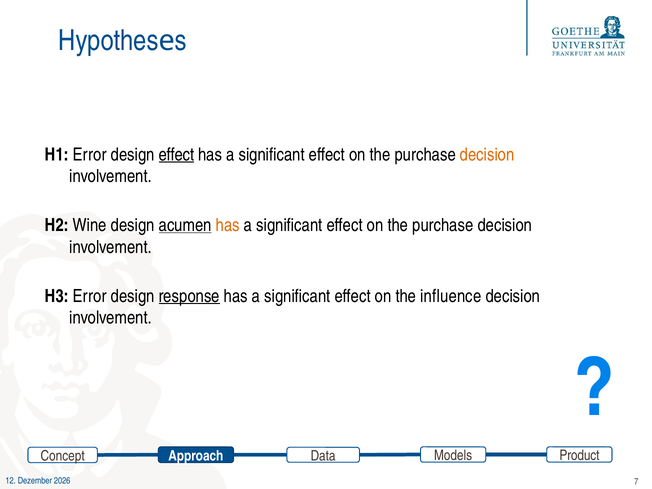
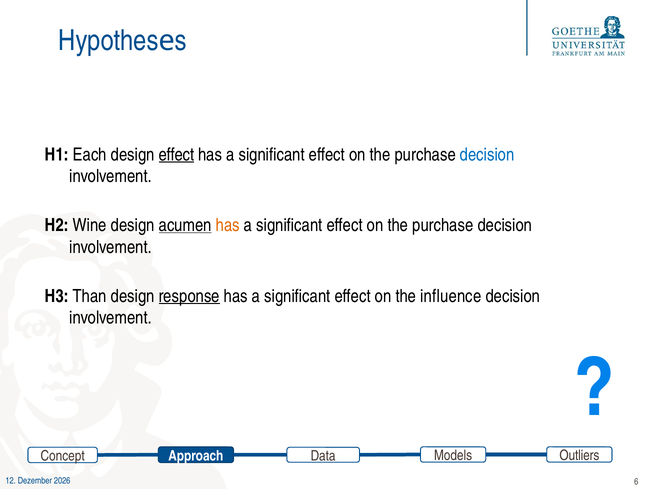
H1 Error: Error -> Each
decision at (487, 155) colour: orange -> blue
H3 Error: Error -> Than
Product: Product -> Outliers
7: 7 -> 6
